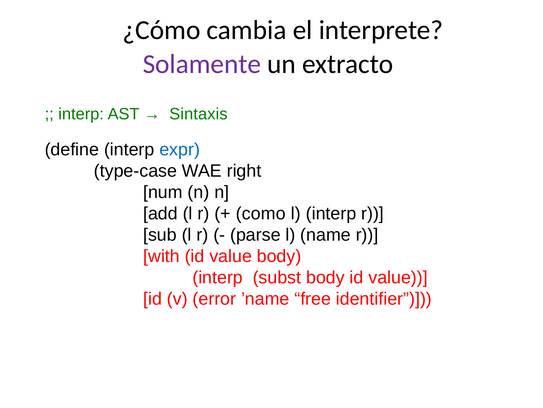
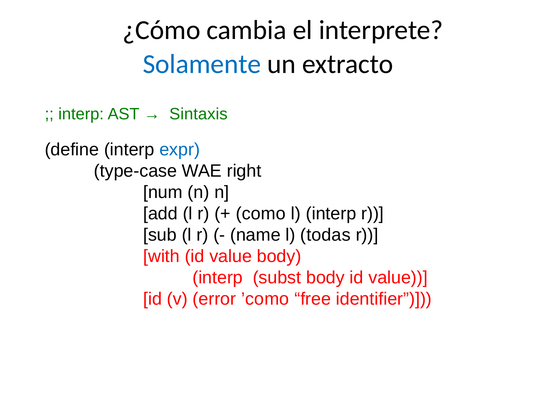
Solamente colour: purple -> blue
parse: parse -> name
name: name -> todas
’name: ’name -> ’como
